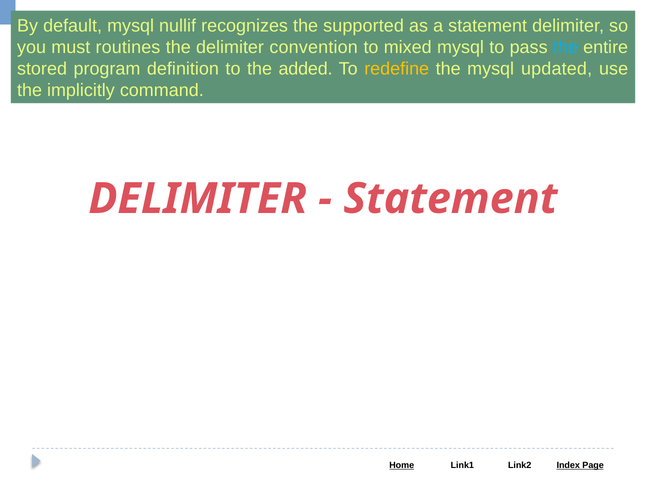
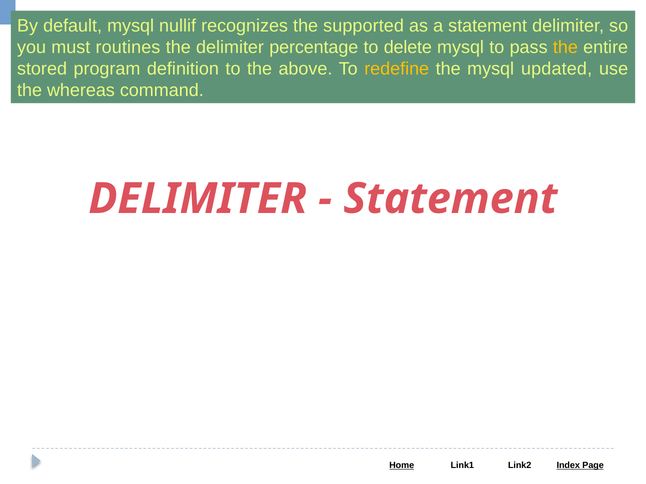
convention: convention -> percentage
mixed: mixed -> delete
the at (565, 47) colour: light blue -> yellow
added: added -> above
implicitly: implicitly -> whereas
